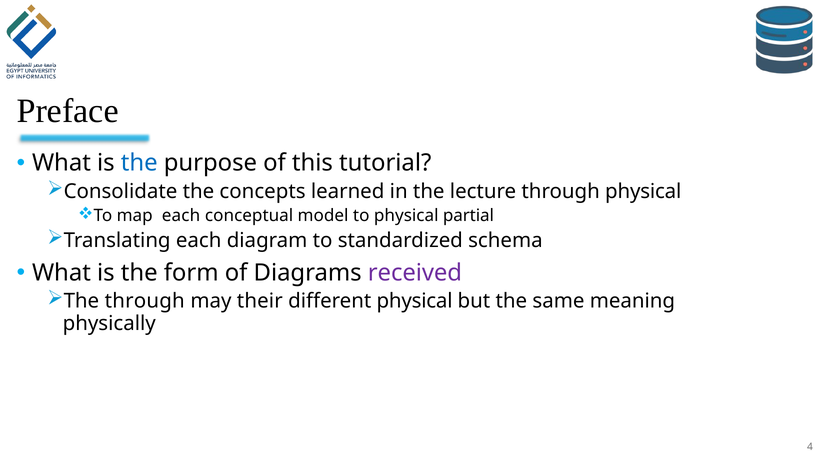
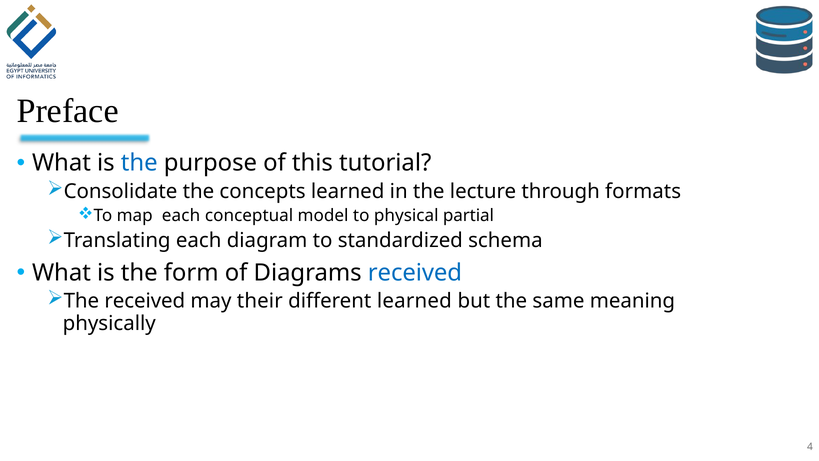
through physical: physical -> formats
received at (415, 273) colour: purple -> blue
The through: through -> received
different physical: physical -> learned
